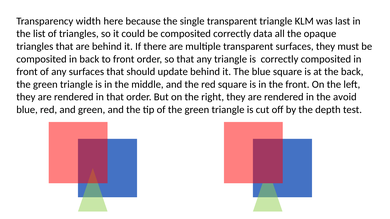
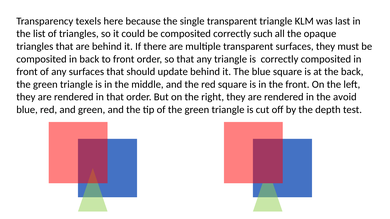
width: width -> texels
data: data -> such
